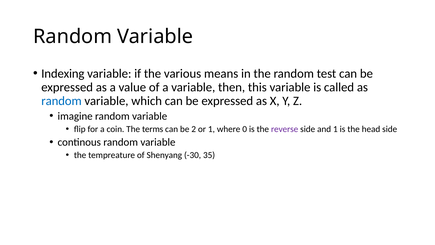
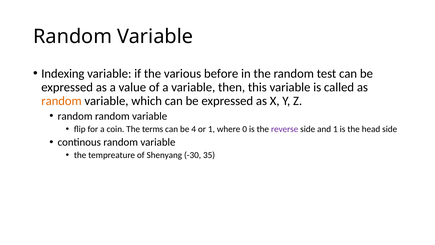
means: means -> before
random at (61, 101) colour: blue -> orange
imagine at (75, 116): imagine -> random
2: 2 -> 4
